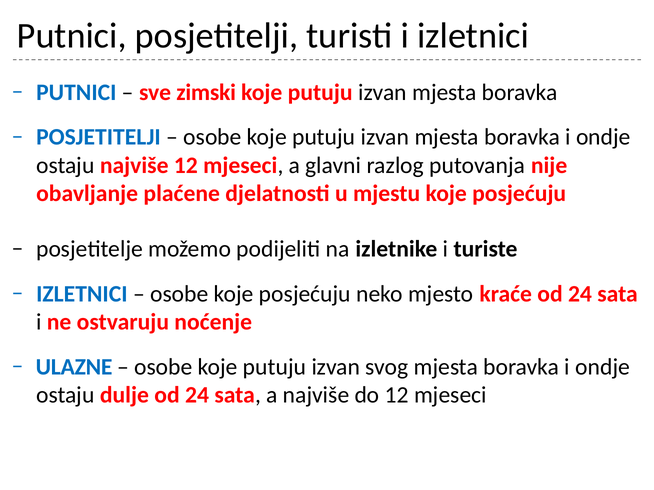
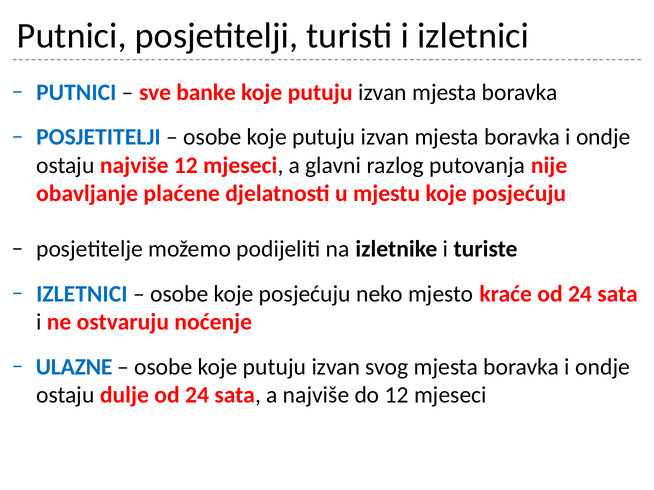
zimski: zimski -> banke
